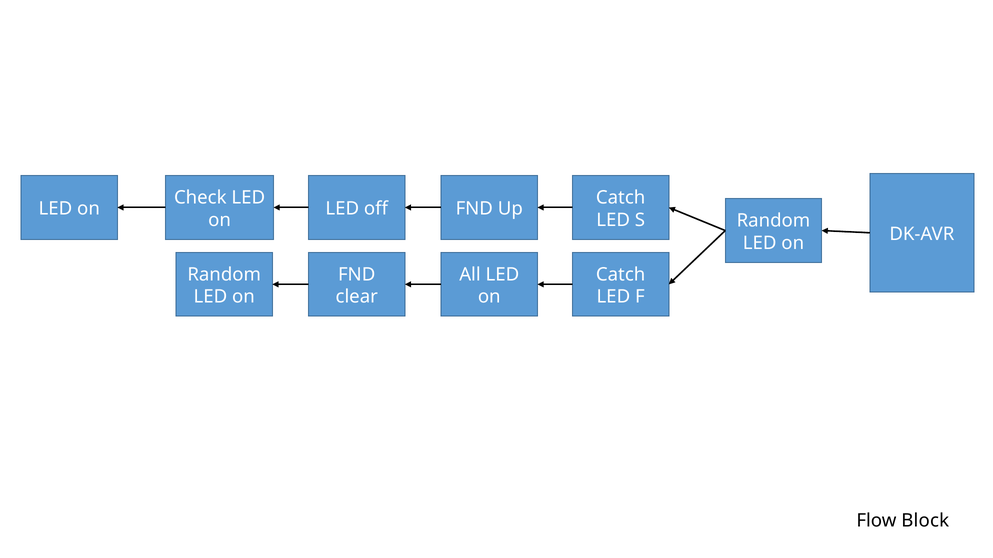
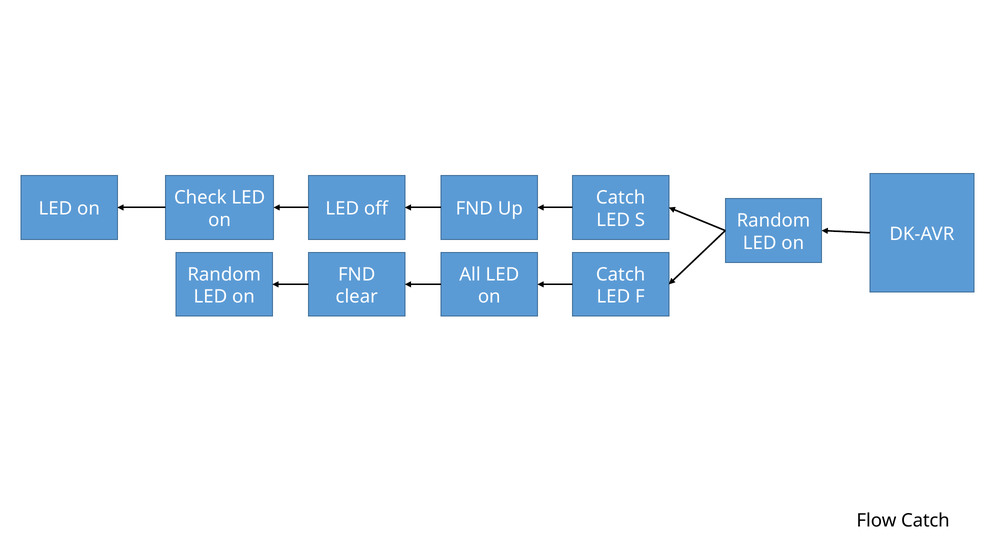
Flow Block: Block -> Catch
